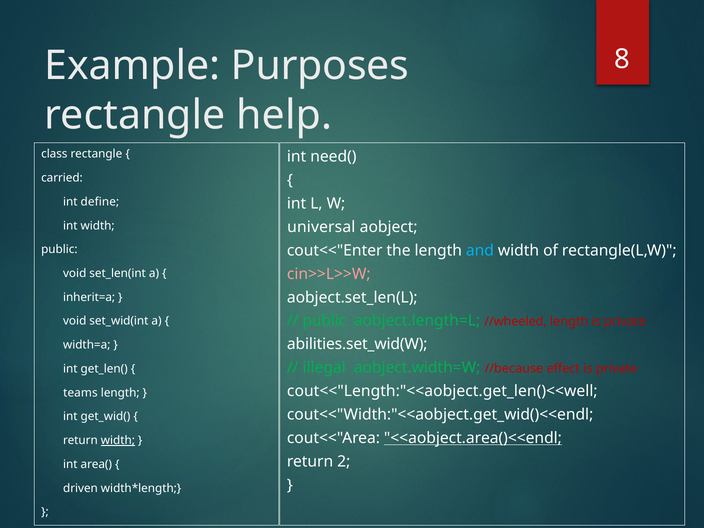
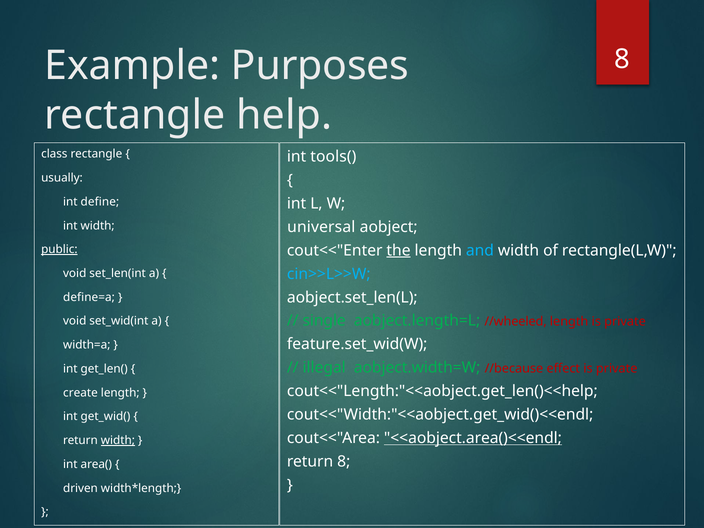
need(: need( -> tools(
carried: carried -> usually
the underline: none -> present
public at (59, 250) underline: none -> present
cin>>L>>W colour: pink -> light blue
inherit=a: inherit=a -> define=a
public at (324, 321): public -> single
abilities.set_wid(W: abilities.set_wid(W -> feature.set_wid(W
cout<<"Length:"<<aobject.get_len()<<well: cout<<"Length:"<<aobject.get_len()<<well -> cout<<"Length:"<<aobject.get_len()<<help
teams: teams -> create
return 2: 2 -> 8
